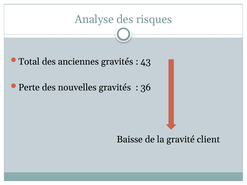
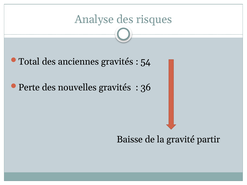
43: 43 -> 54
client: client -> partir
